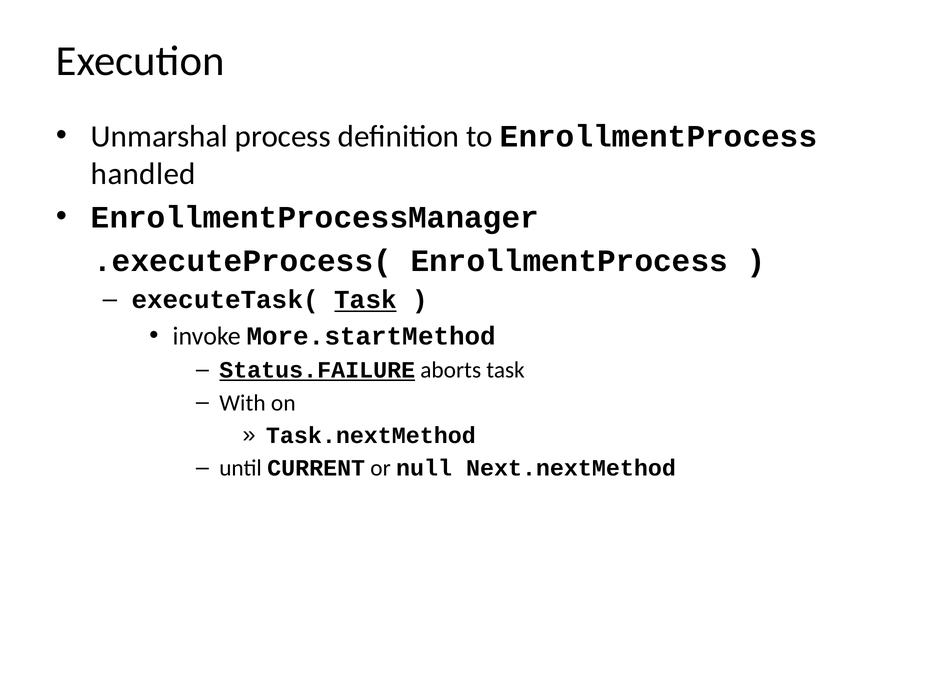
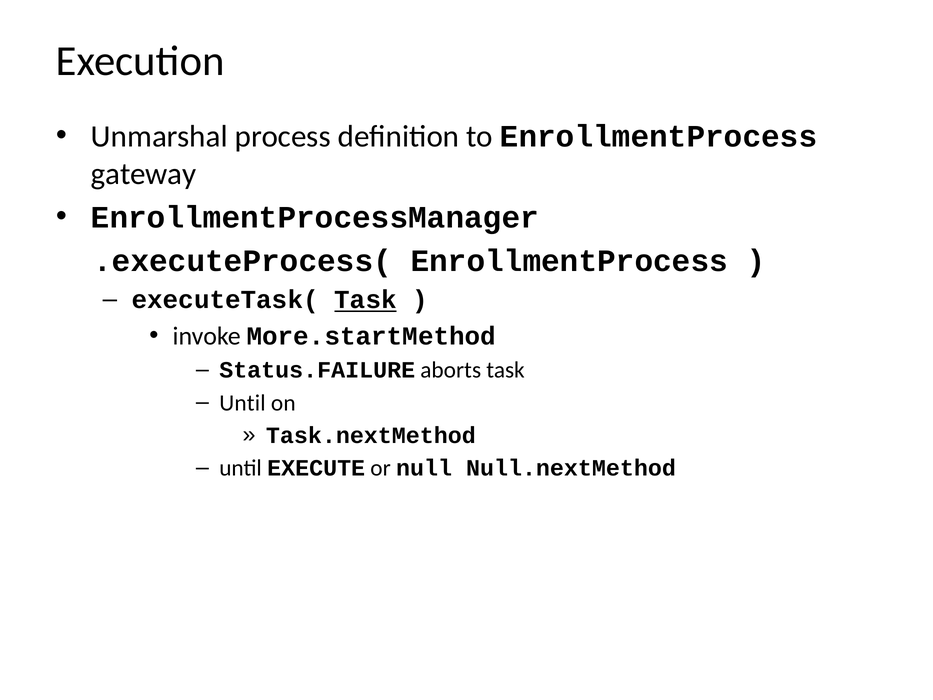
handled: handled -> gateway
Status.FAILURE underline: present -> none
With at (242, 403): With -> Until
CURRENT: CURRENT -> EXECUTE
Next.nextMethod: Next.nextMethod -> Null.nextMethod
